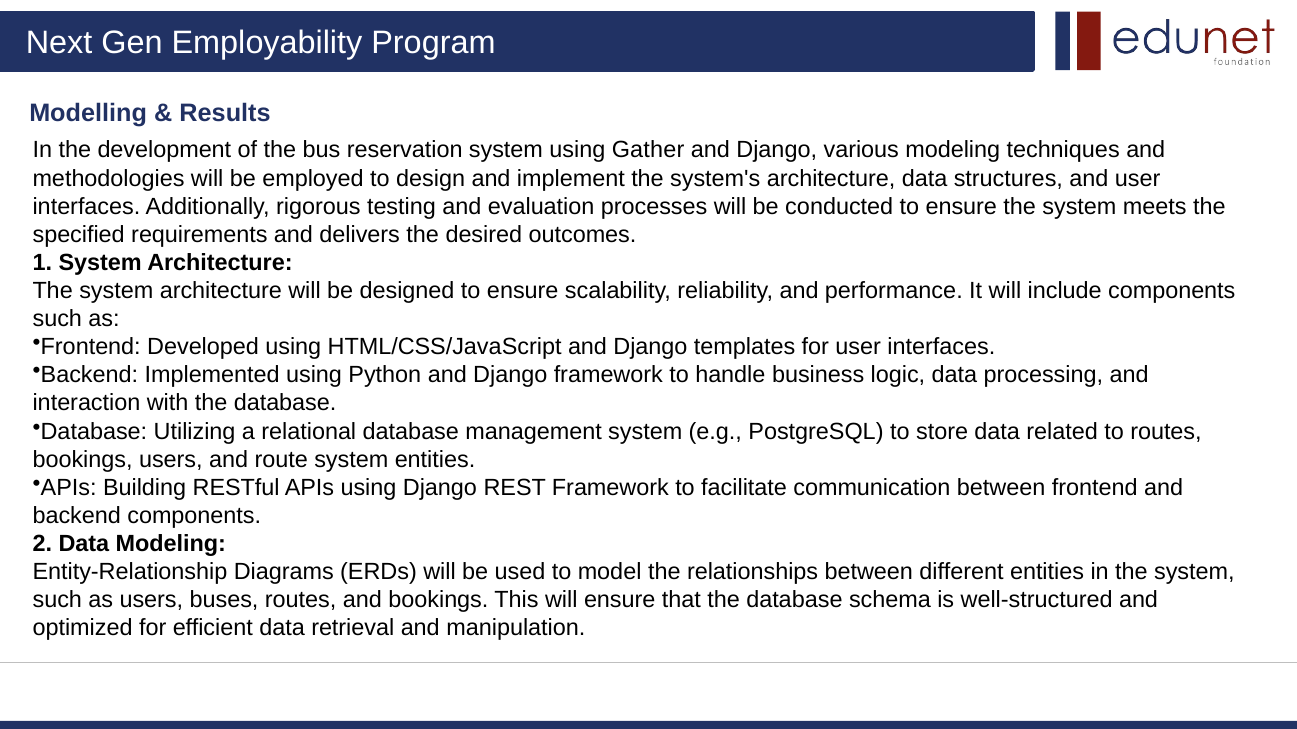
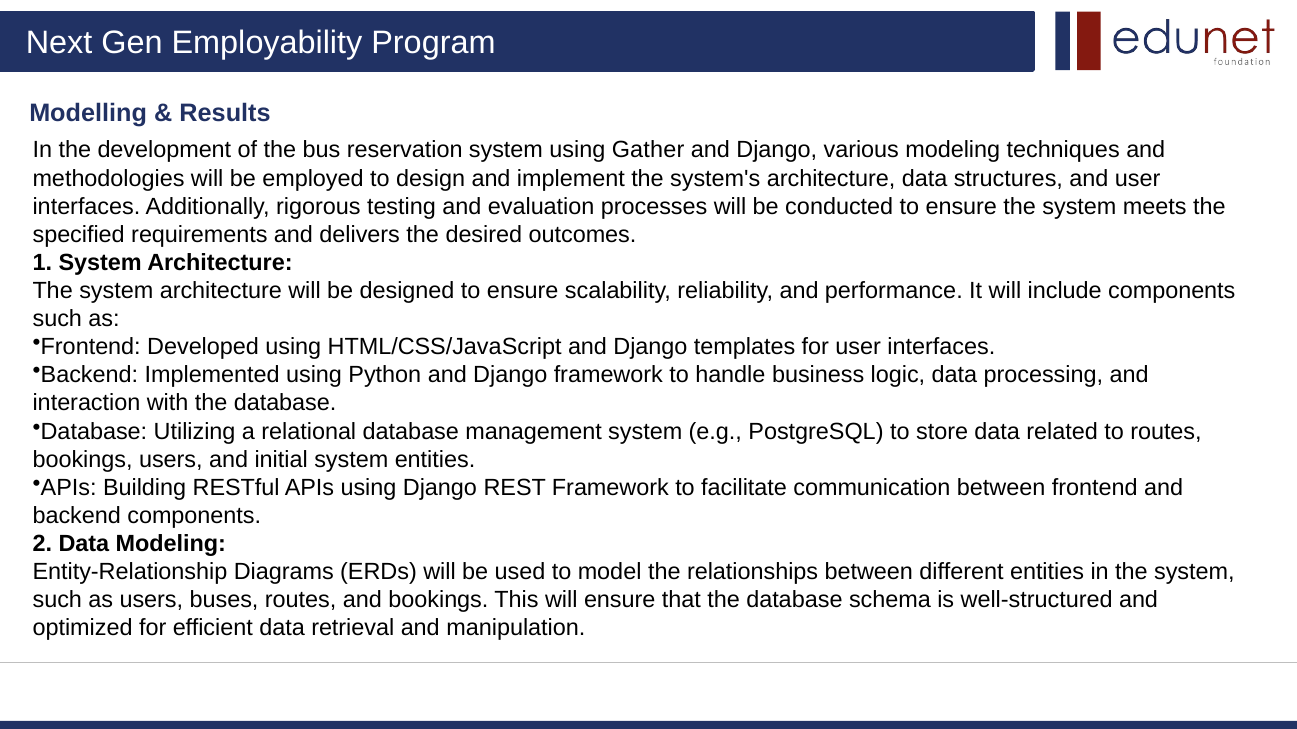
route: route -> initial
